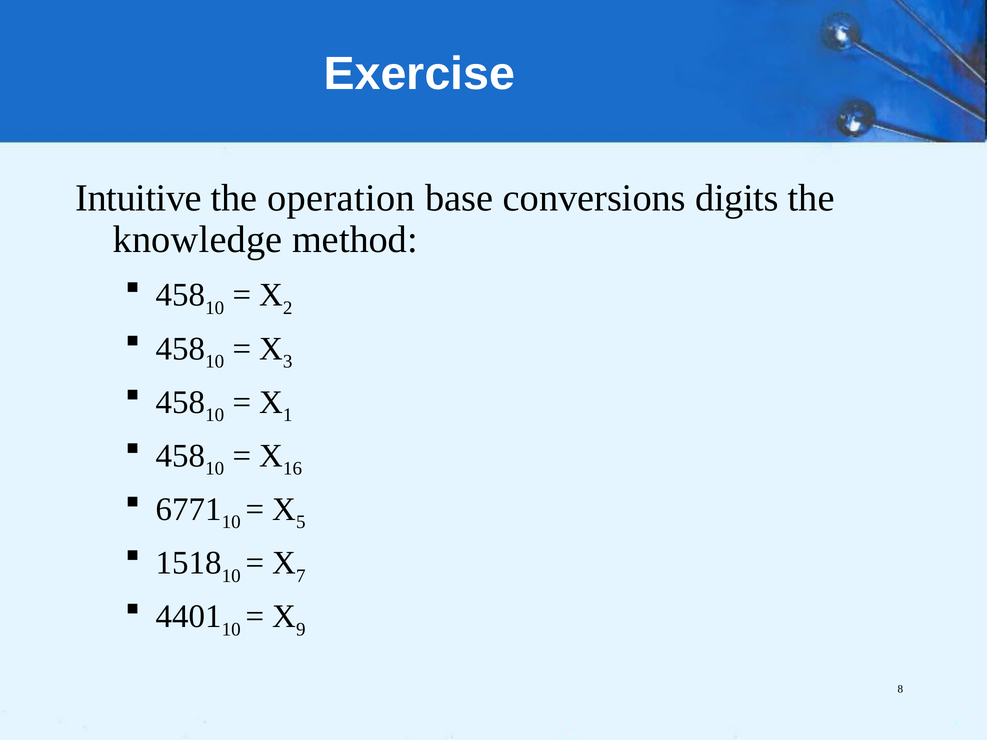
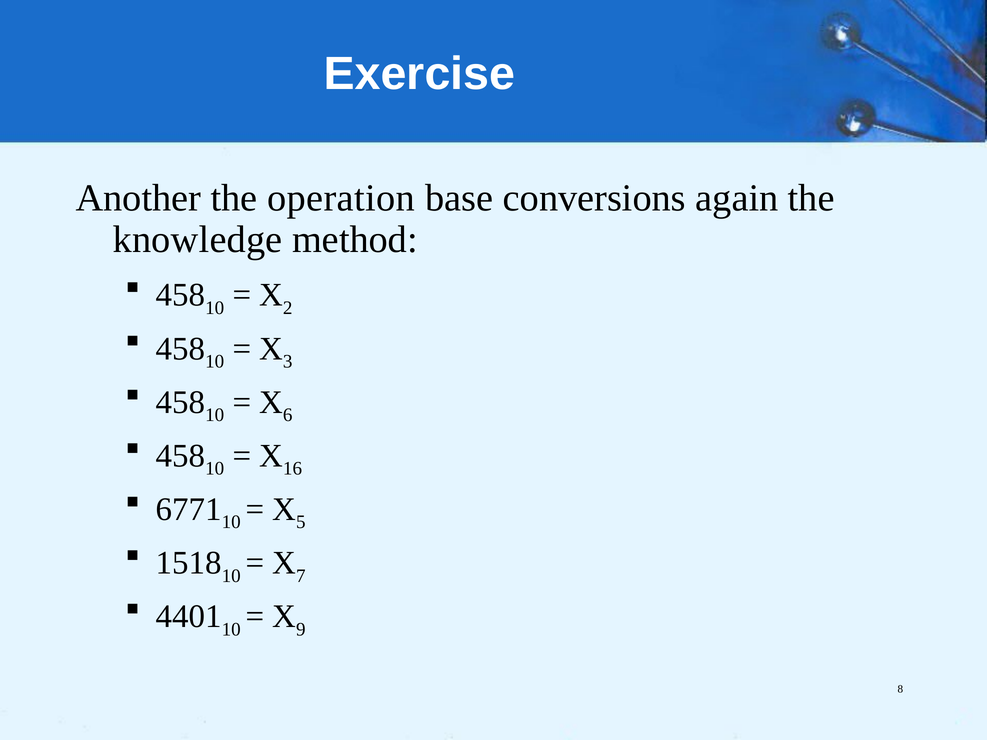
Intuitive: Intuitive -> Another
digits: digits -> again
1: 1 -> 6
